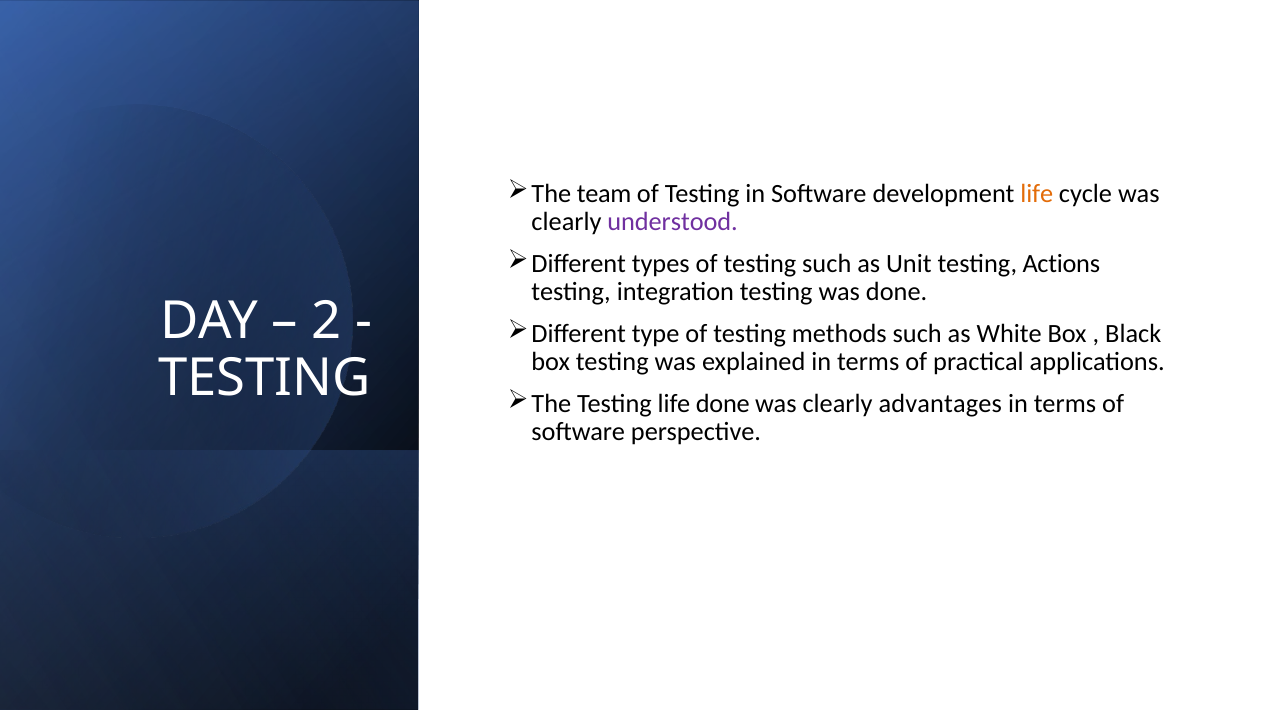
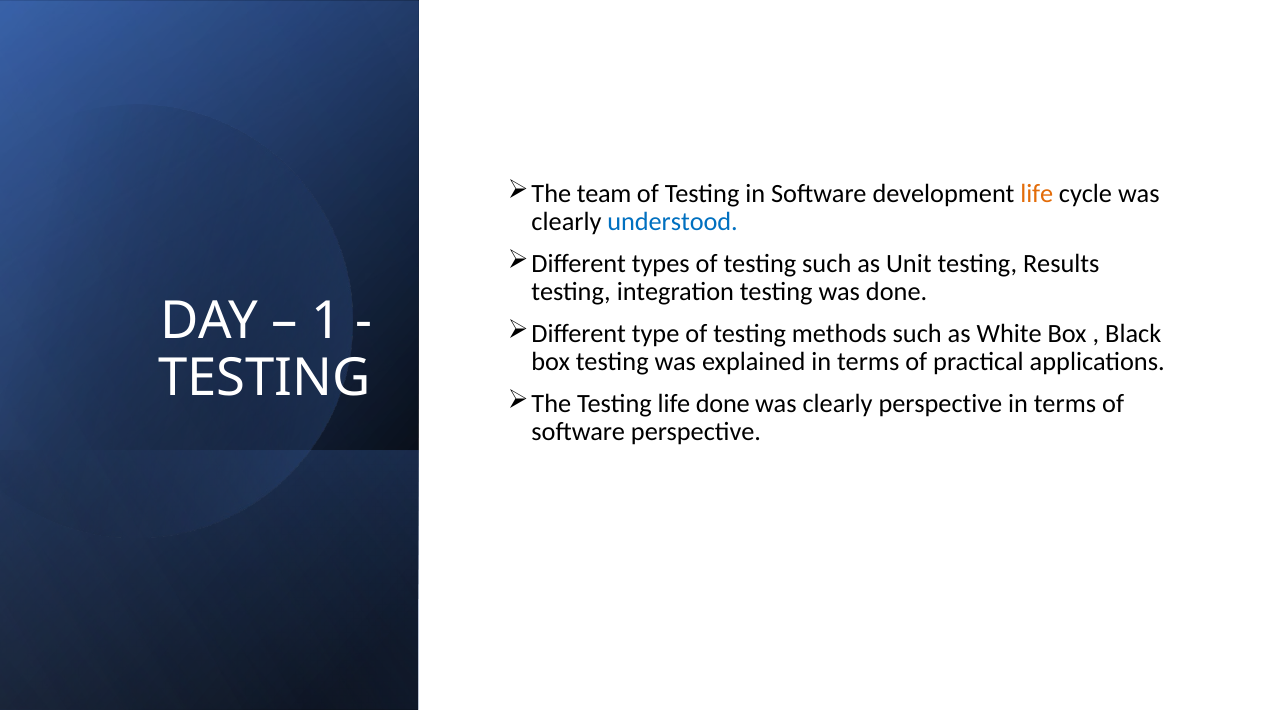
understood colour: purple -> blue
Actions: Actions -> Results
2: 2 -> 1
clearly advantages: advantages -> perspective
